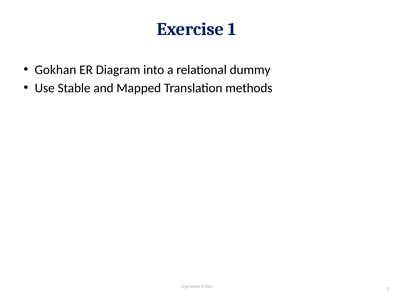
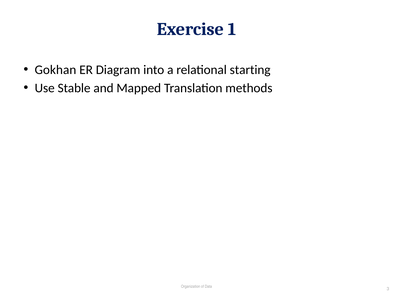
dummy: dummy -> starting
